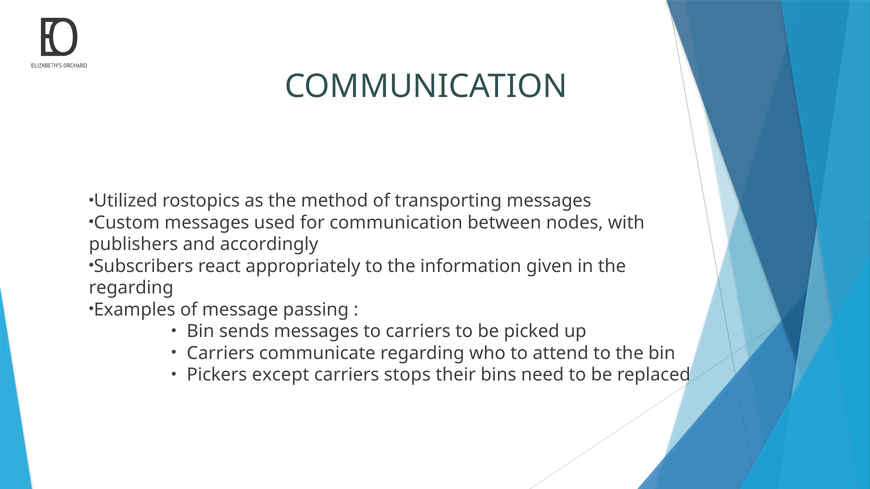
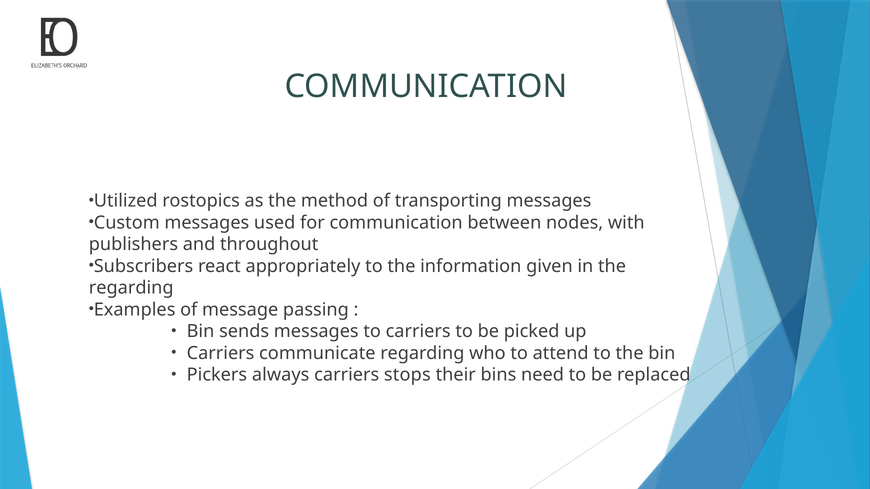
accordingly: accordingly -> throughout
except: except -> always
